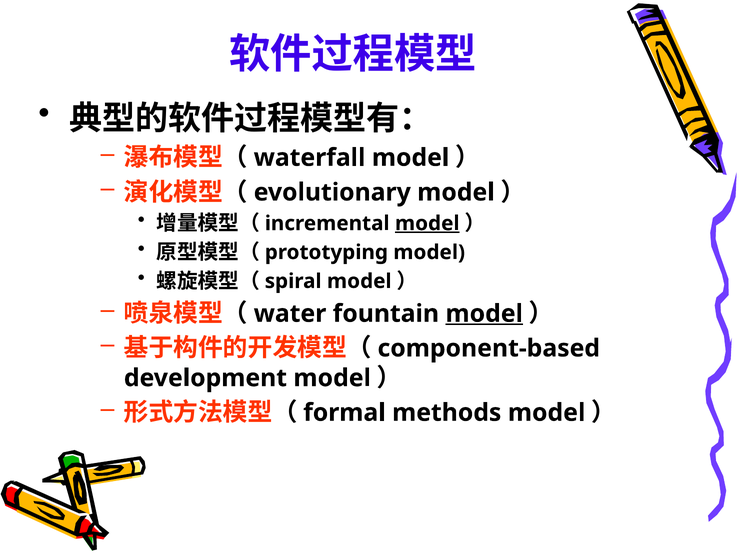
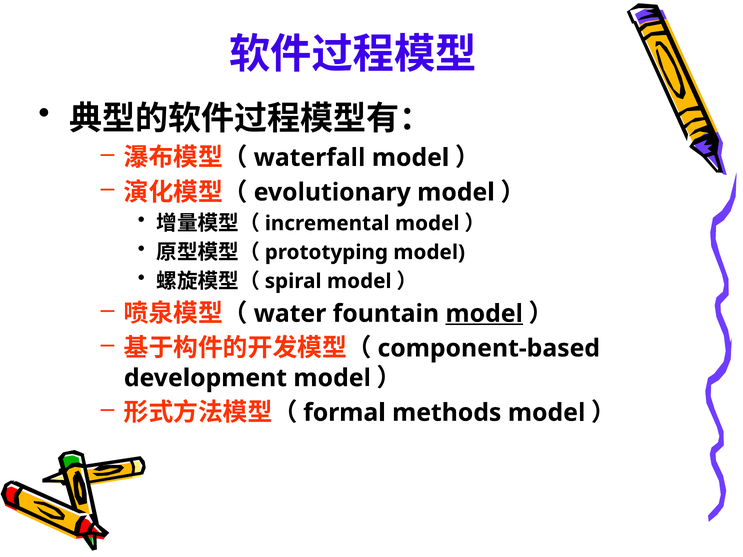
model at (427, 224) underline: present -> none
